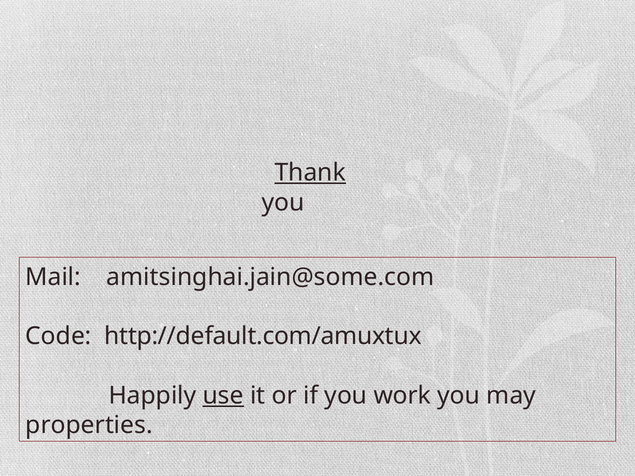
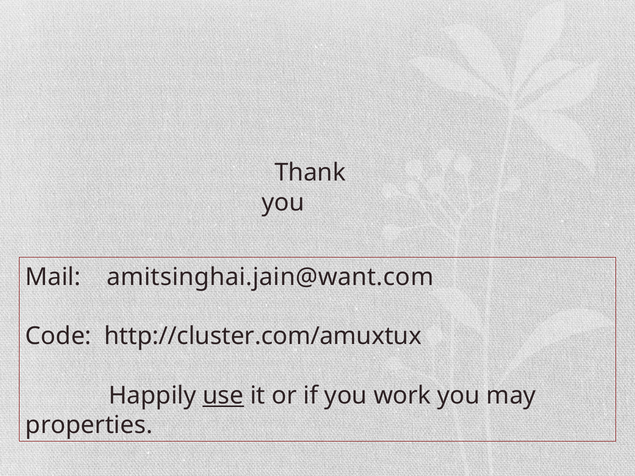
Thank underline: present -> none
amitsinghai.jain@some.com: amitsinghai.jain@some.com -> amitsinghai.jain@want.com
http://default.com/amuxtux: http://default.com/amuxtux -> http://cluster.com/amuxtux
